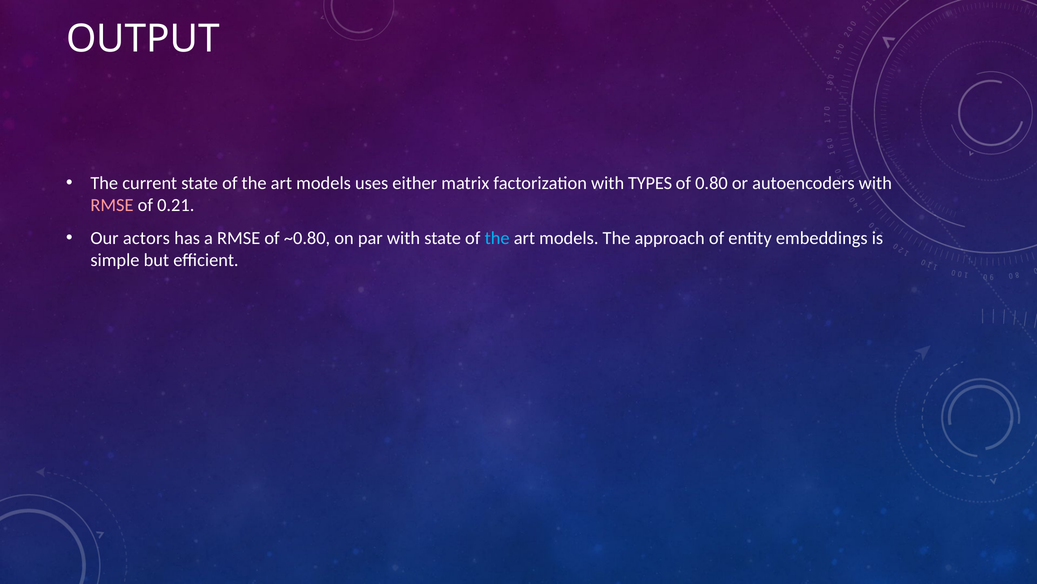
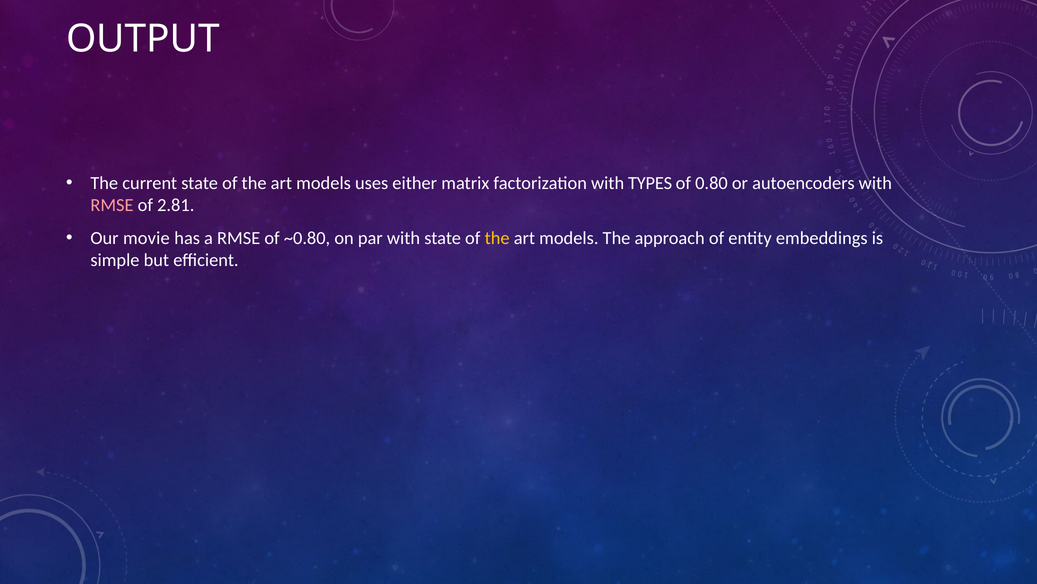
0.21: 0.21 -> 2.81
actors: actors -> movie
the at (497, 238) colour: light blue -> yellow
